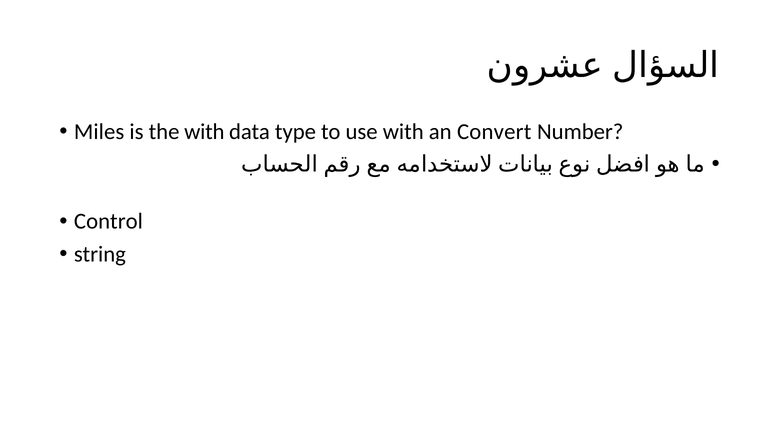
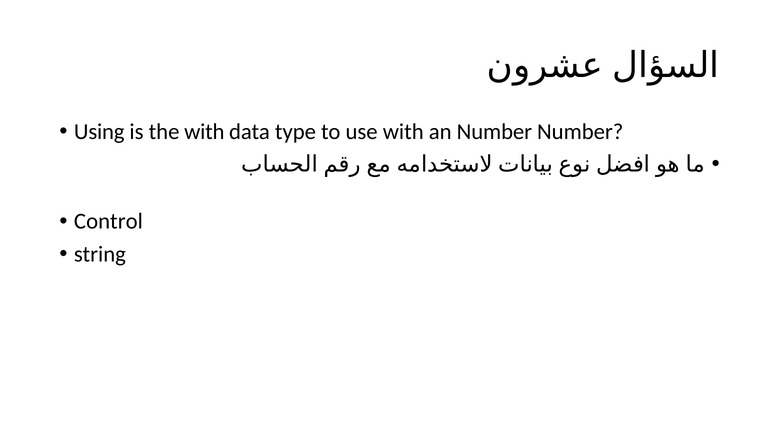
Miles: Miles -> Using
an Convert: Convert -> Number
